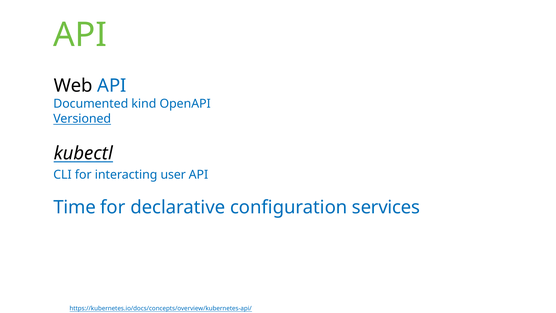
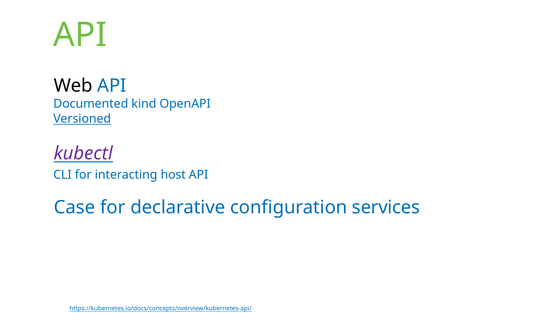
kubectl colour: black -> purple
user: user -> host
Time: Time -> Case
